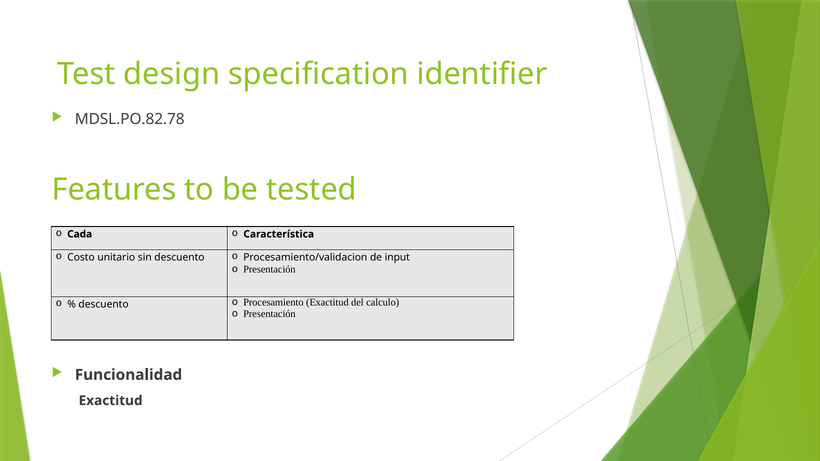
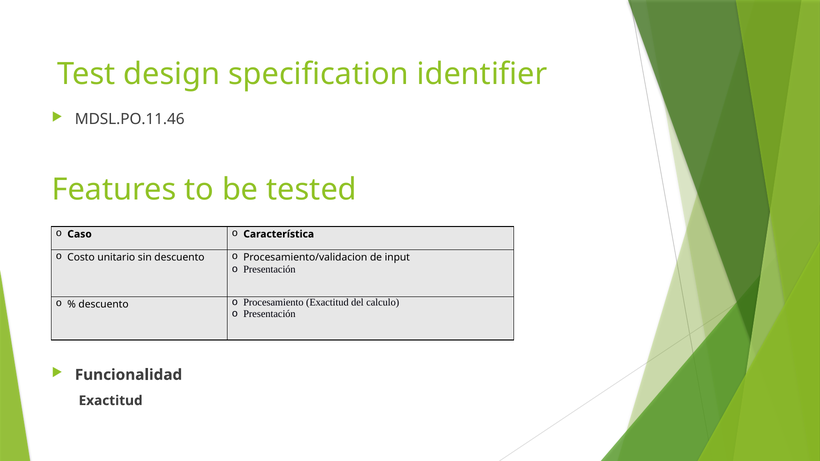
MDSL.PO.82.78: MDSL.PO.82.78 -> MDSL.PO.11.46
Cada: Cada -> Caso
